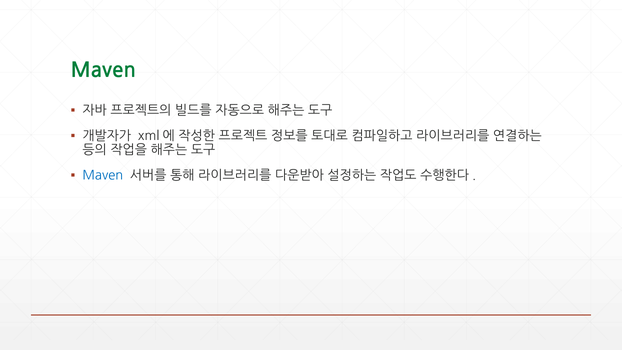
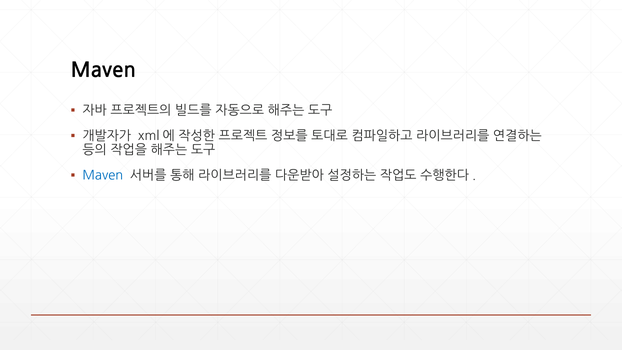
Maven at (103, 70) colour: green -> black
